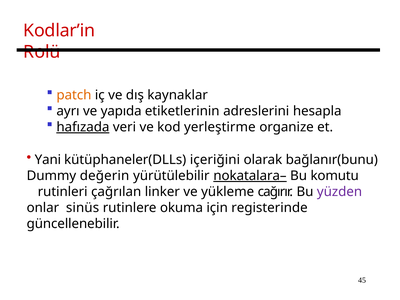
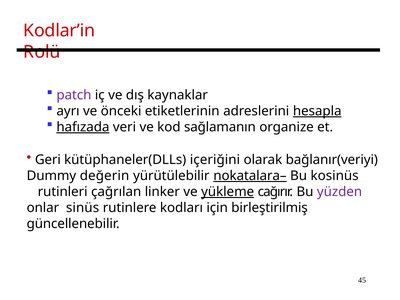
patch colour: orange -> purple
yapıda: yapıda -> önceki
hesapla underline: none -> present
yerleştirme: yerleştirme -> sağlamanın
Yani: Yani -> Geri
bağlanır(bunu: bağlanır(bunu -> bağlanır(veriyi
komutu: komutu -> kosinüs
yükleme underline: none -> present
okuma: okuma -> kodları
registerinde: registerinde -> birleştirilmiş
